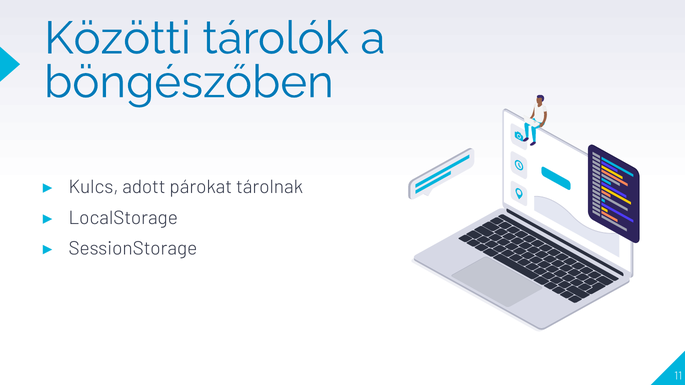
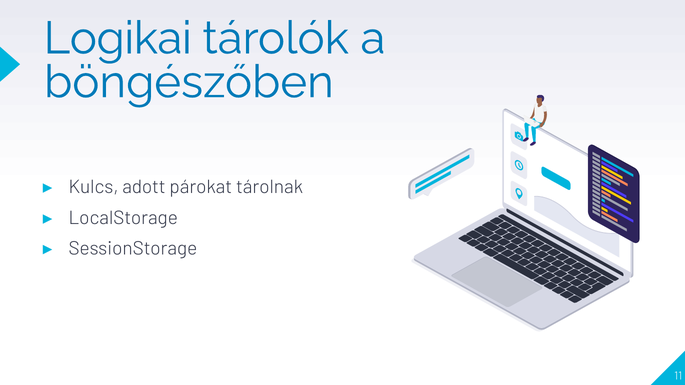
Közötti: Közötti -> Logikai
